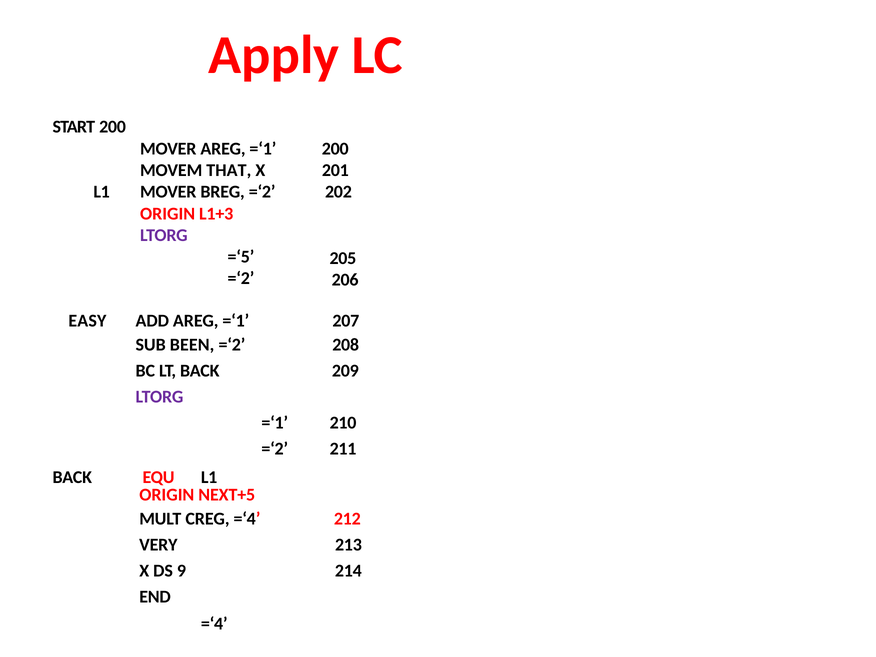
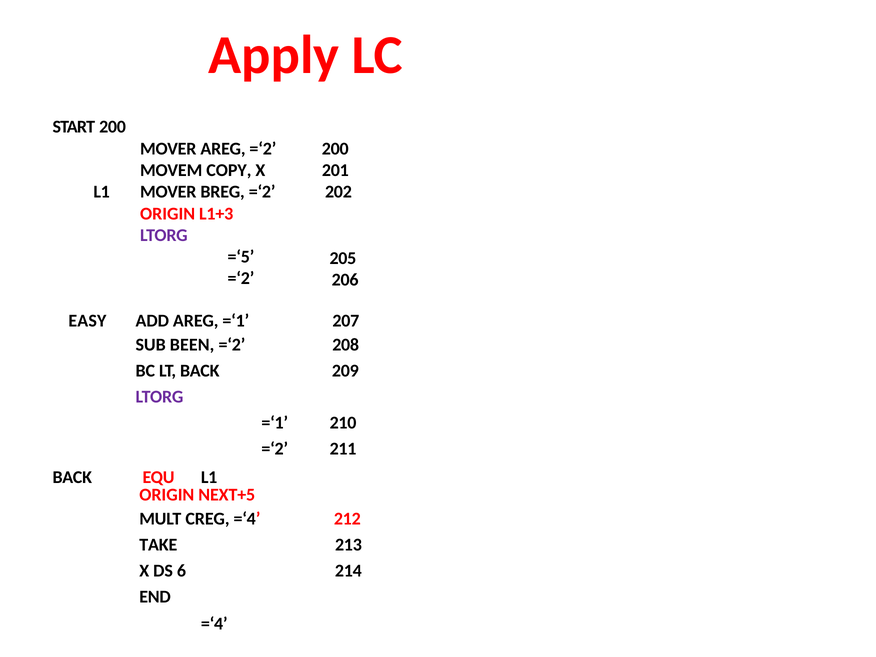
MOVER AREG =‘1: =‘1 -> =‘2
THAT: THAT -> COPY
VERY: VERY -> TAKE
9: 9 -> 6
